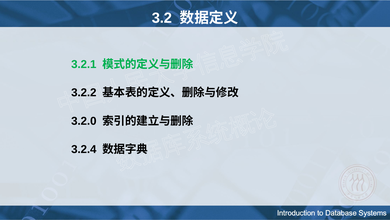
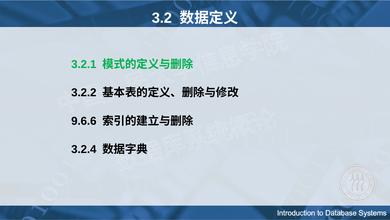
3.2.0: 3.2.0 -> 9.6.6
